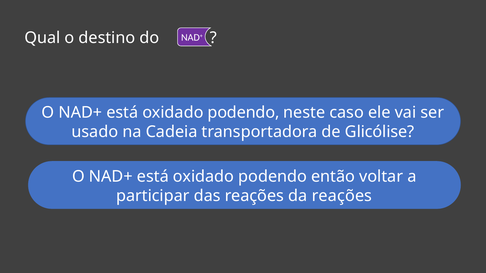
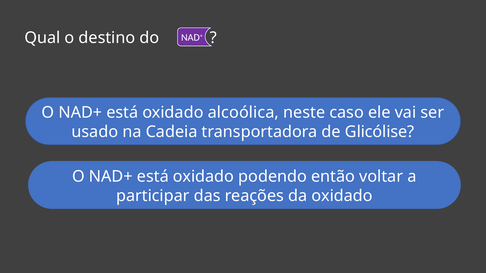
podendo at (243, 113): podendo -> alcoólica
da reações: reações -> oxidado
